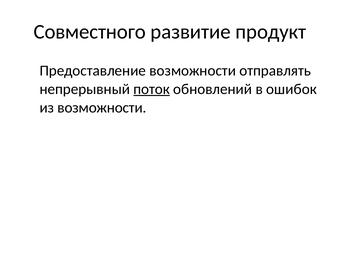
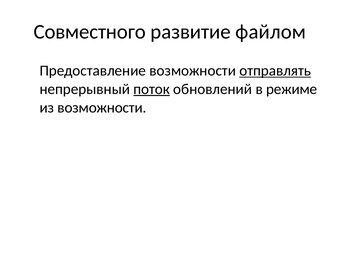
продукт: продукт -> файлом
отправлять underline: none -> present
ошибок: ошибок -> режиме
